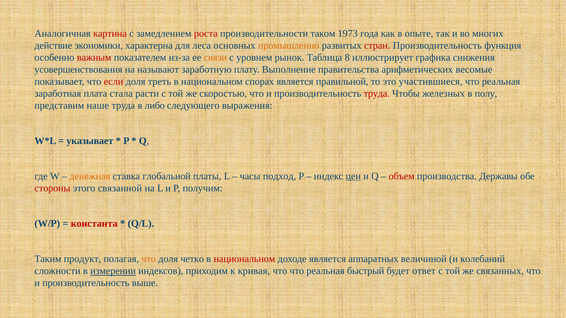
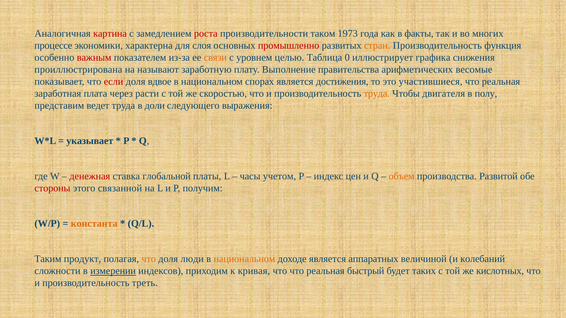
опыте: опыте -> факты
действие: действие -> процессе
леса: леса -> слоя
промышленно colour: orange -> red
стран colour: red -> orange
рынок: рынок -> целью
8: 8 -> 0
усовершенствования: усовершенствования -> проиллюстрирована
треть: треть -> вдвое
правильной: правильной -> достижения
стала: стала -> через
труда at (377, 94) colour: red -> orange
железных: железных -> двигателя
наше: наше -> ведет
либо: либо -> доли
денежная colour: orange -> red
подход: подход -> учетом
цен underline: present -> none
объем colour: red -> orange
Державы: Державы -> Развитой
константа colour: red -> orange
четко: четко -> люди
национальном at (244, 259) colour: red -> orange
ответ: ответ -> таких
связанных: связанных -> кислотных
выше: выше -> треть
